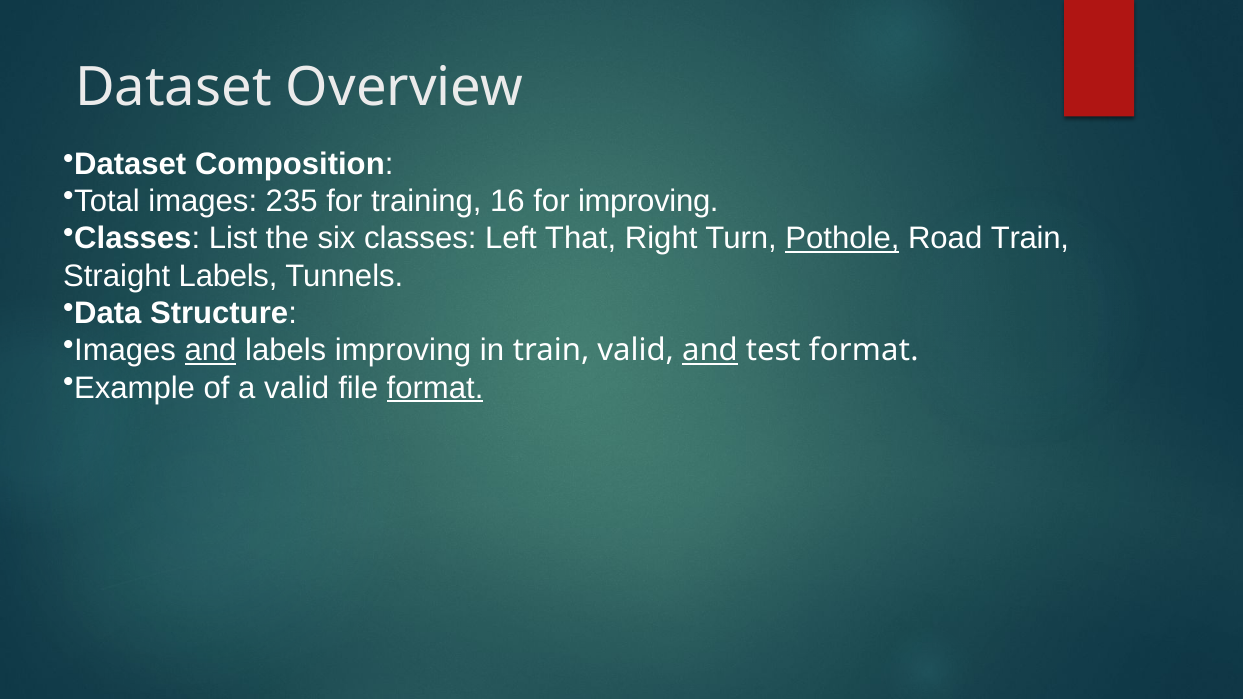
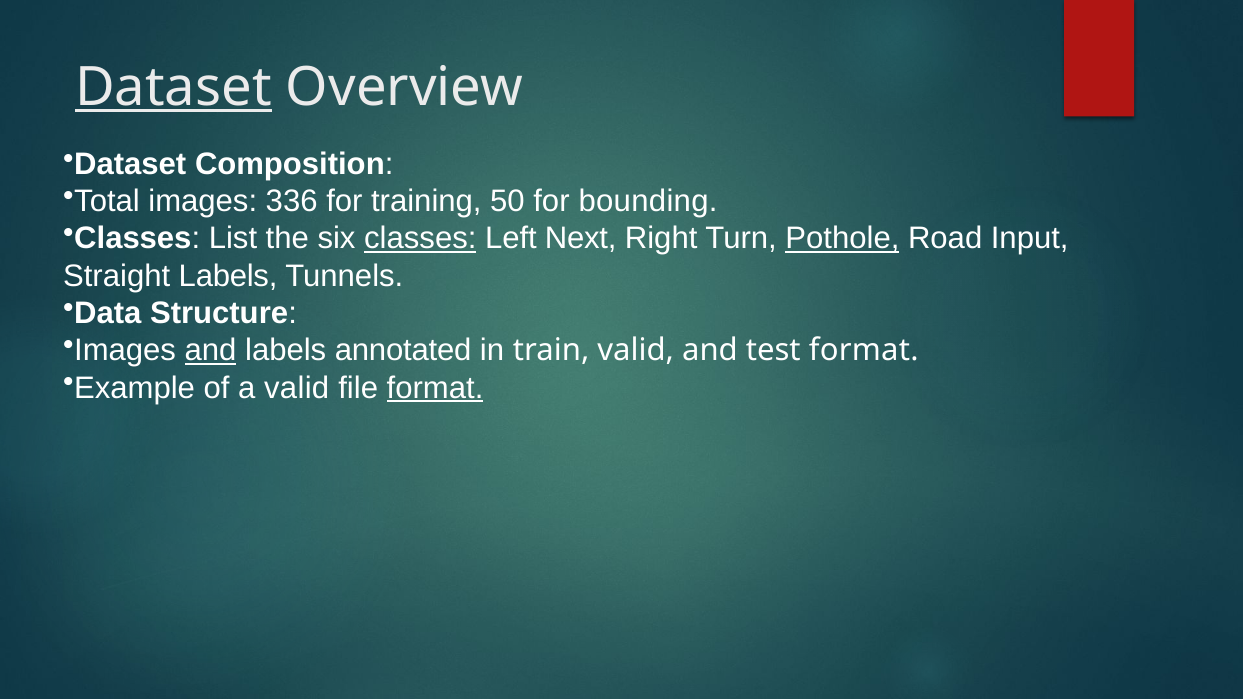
Dataset at (174, 87) underline: none -> present
235: 235 -> 336
16: 16 -> 50
for improving: improving -> bounding
classes at (420, 239) underline: none -> present
That: That -> Next
Road Train: Train -> Input
labels improving: improving -> annotated
and at (710, 351) underline: present -> none
